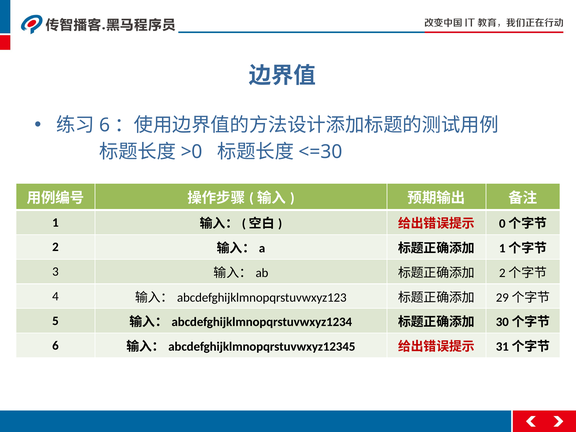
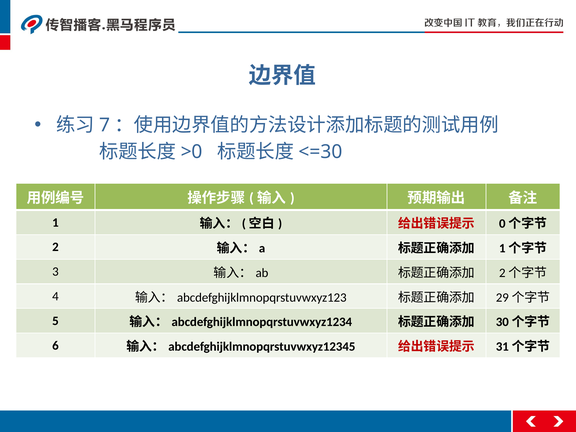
6 at (105, 125): 6 -> 7
